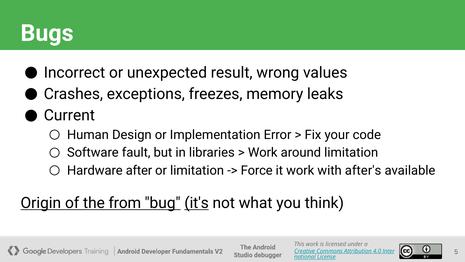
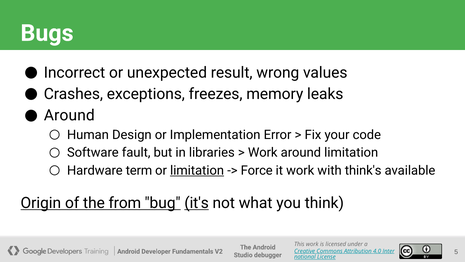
Current at (69, 115): Current -> Around
after: after -> term
limitation at (197, 170) underline: none -> present
after's: after's -> think's
